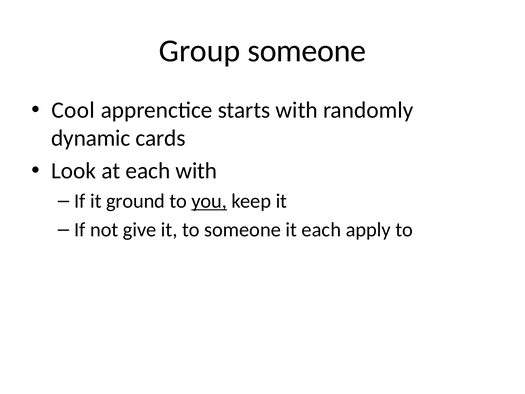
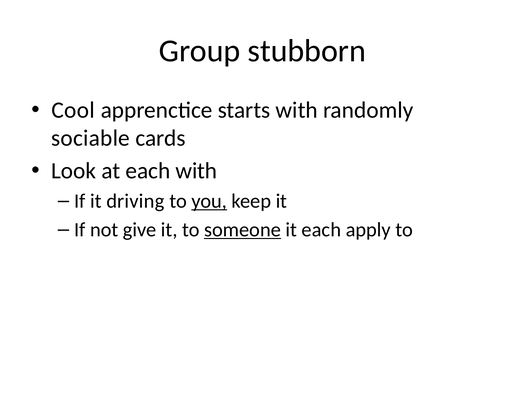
Group someone: someone -> stubborn
dynamic: dynamic -> sociable
ground: ground -> driving
someone at (243, 230) underline: none -> present
